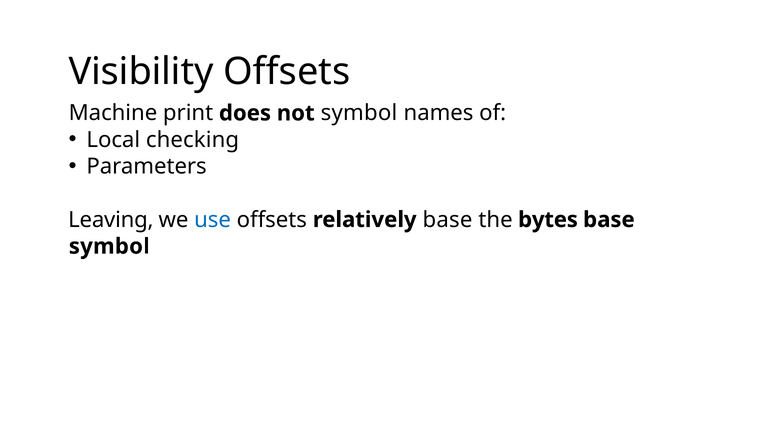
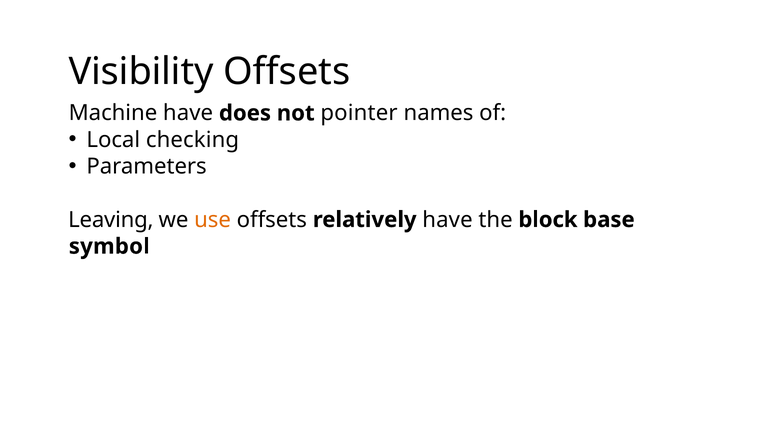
Machine print: print -> have
not symbol: symbol -> pointer
use colour: blue -> orange
relatively base: base -> have
bytes: bytes -> block
